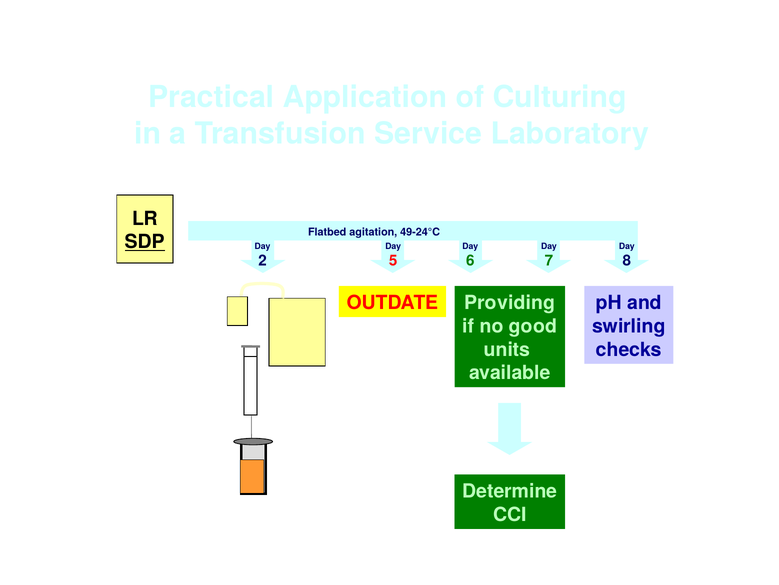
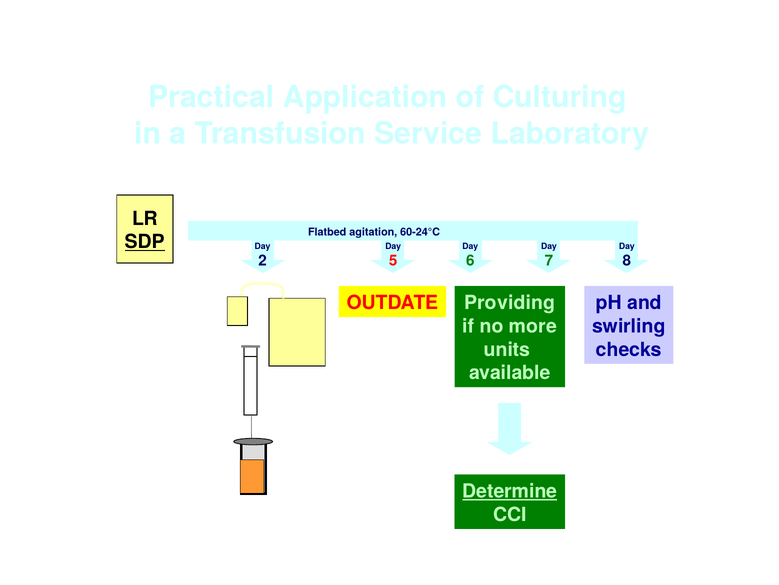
49-24°C: 49-24°C -> 60-24°C
good: good -> more
Determine underline: none -> present
